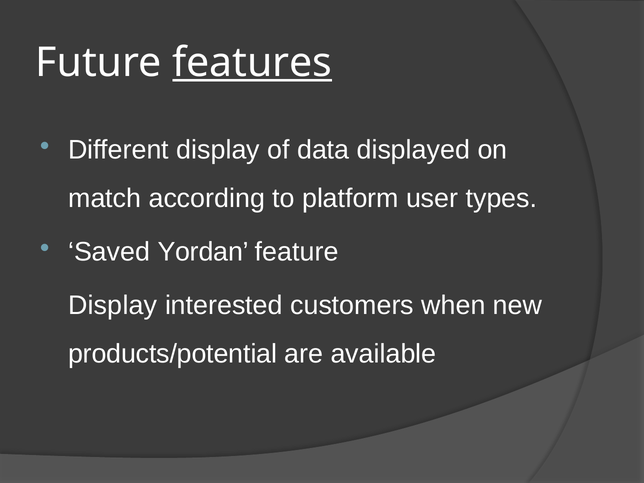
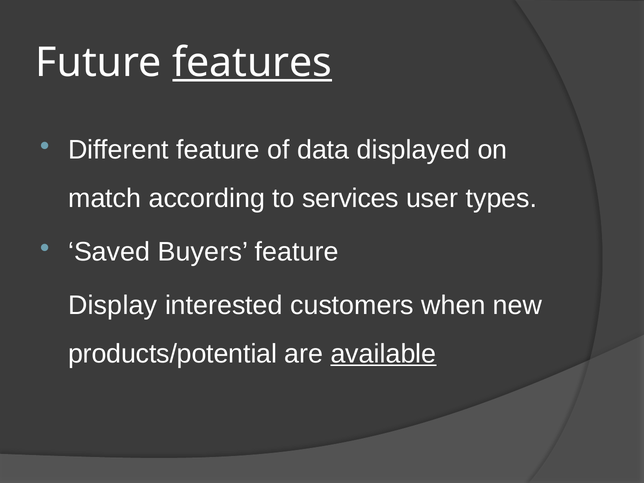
Different display: display -> feature
platform: platform -> services
Yordan: Yordan -> Buyers
available underline: none -> present
